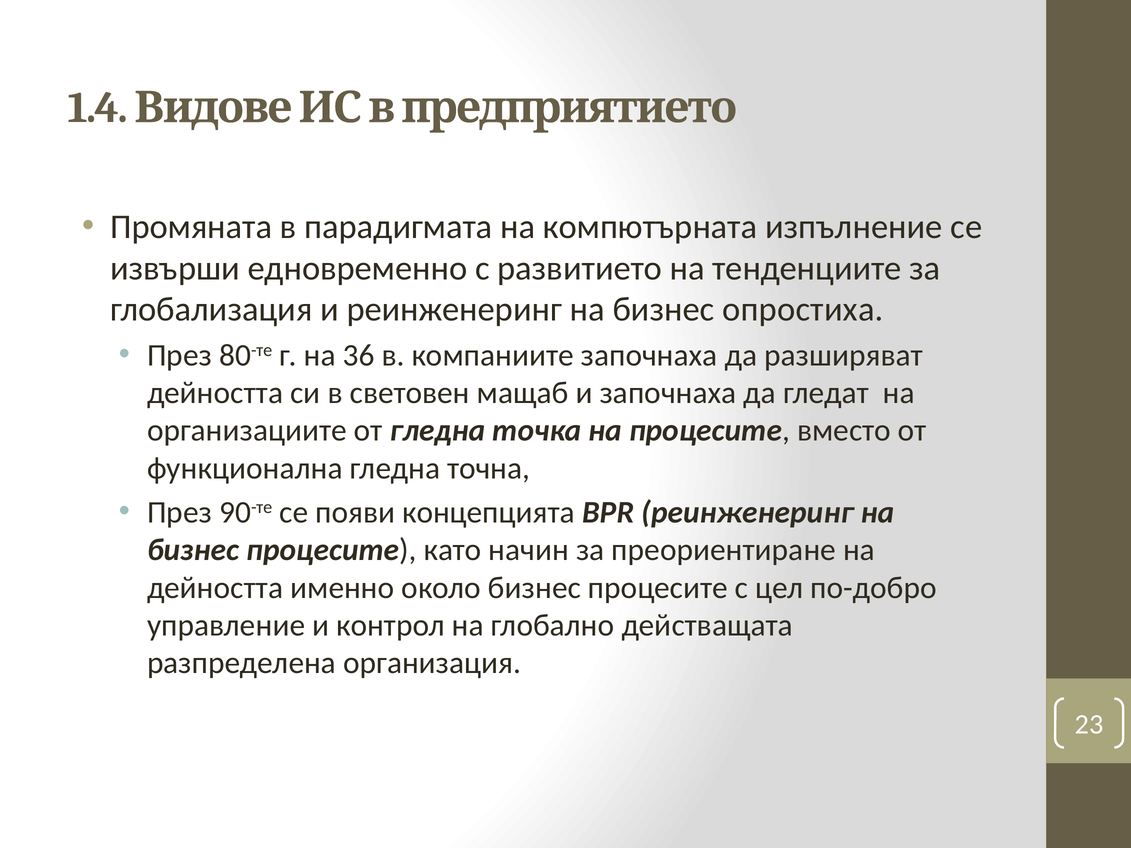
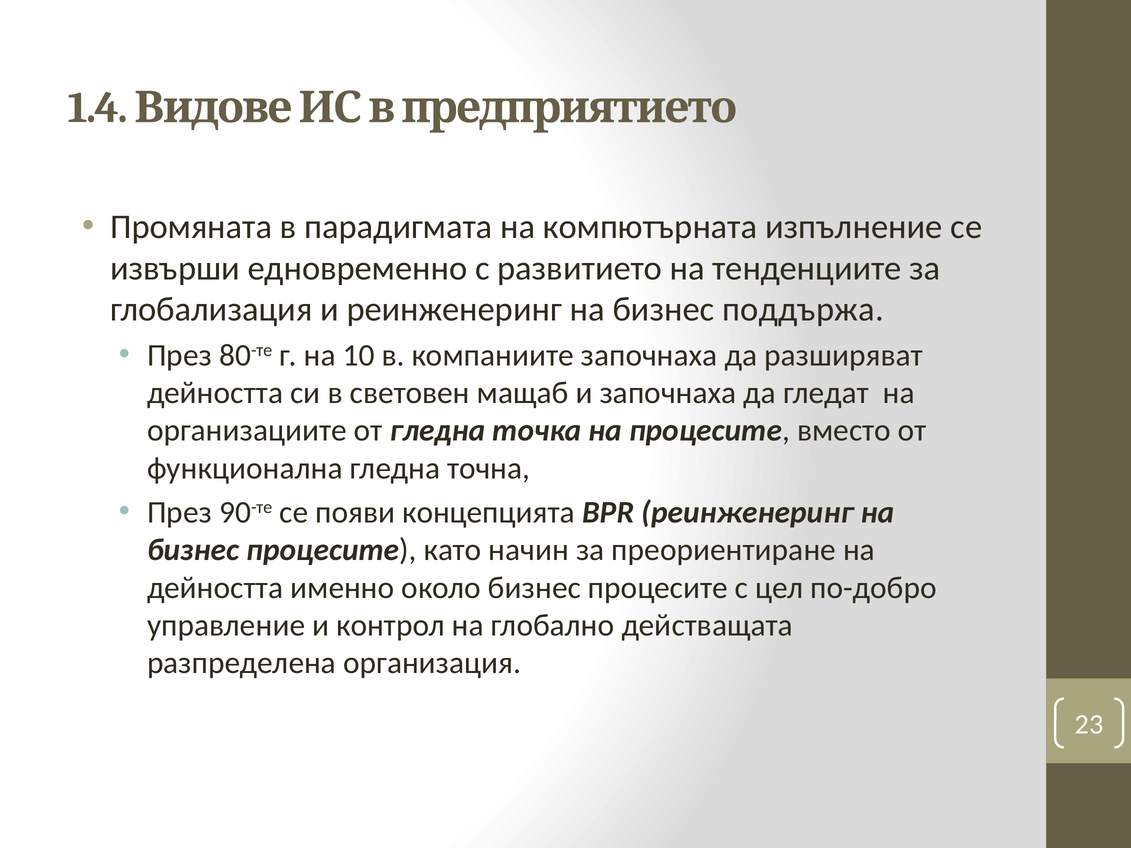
опростиха: опростиха -> поддържа
36: 36 -> 10
